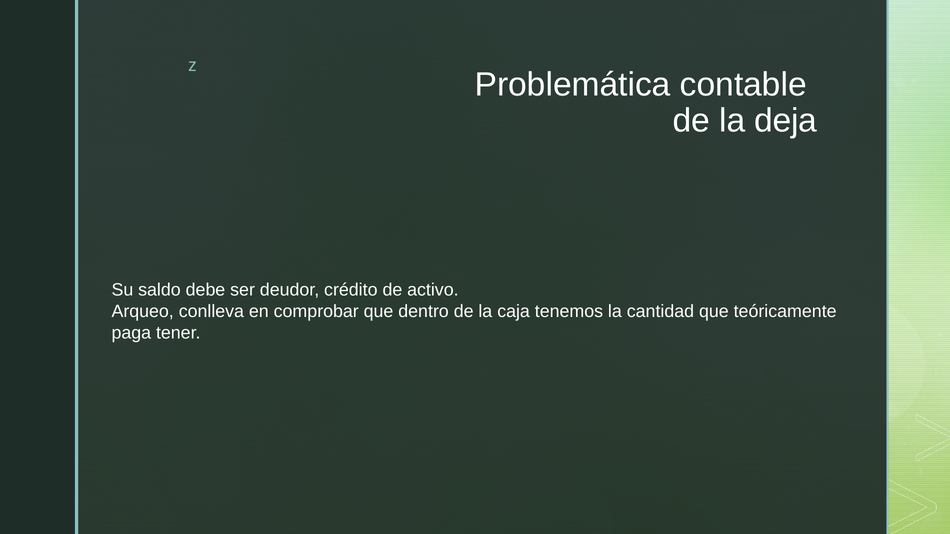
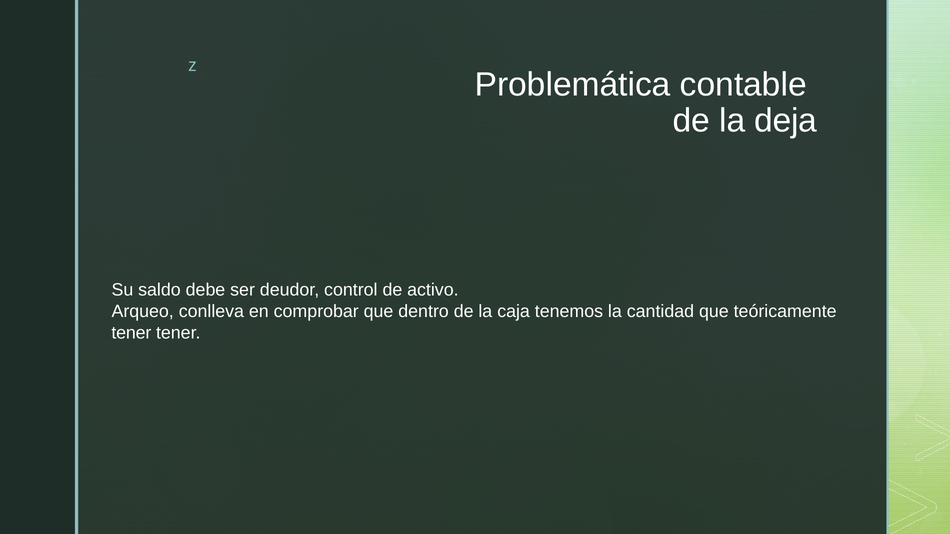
crédito: crédito -> control
paga at (131, 333): paga -> tener
